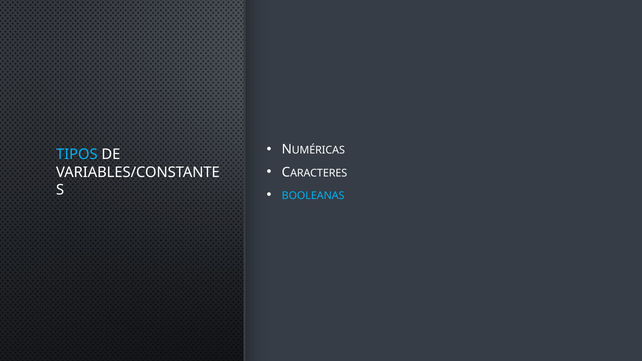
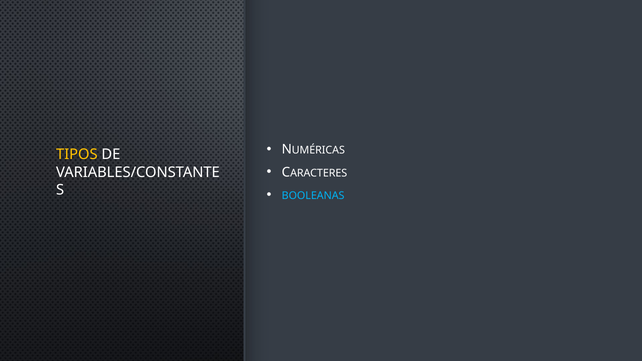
TIPOS colour: light blue -> yellow
